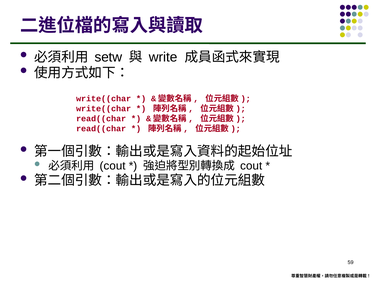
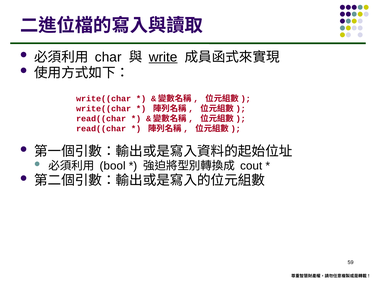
setw: setw -> char
write underline: none -> present
cout at (113, 166): cout -> bool
